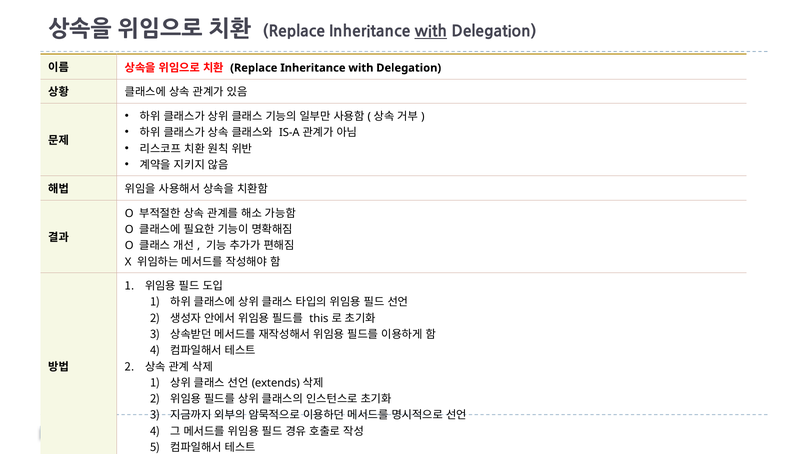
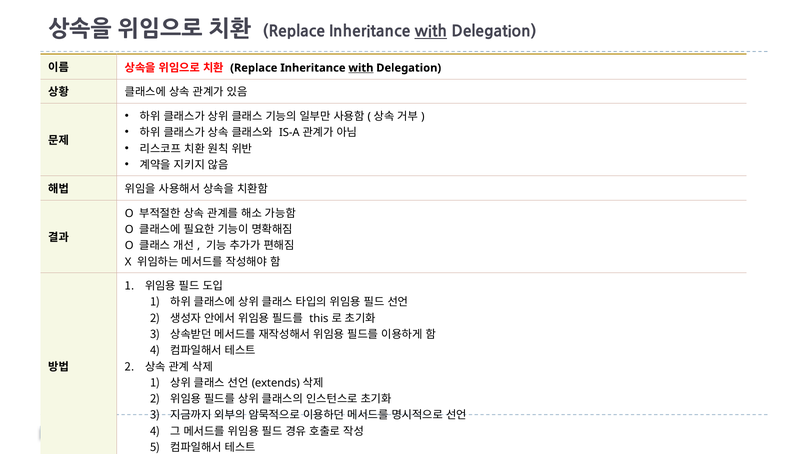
with at (361, 68) underline: none -> present
